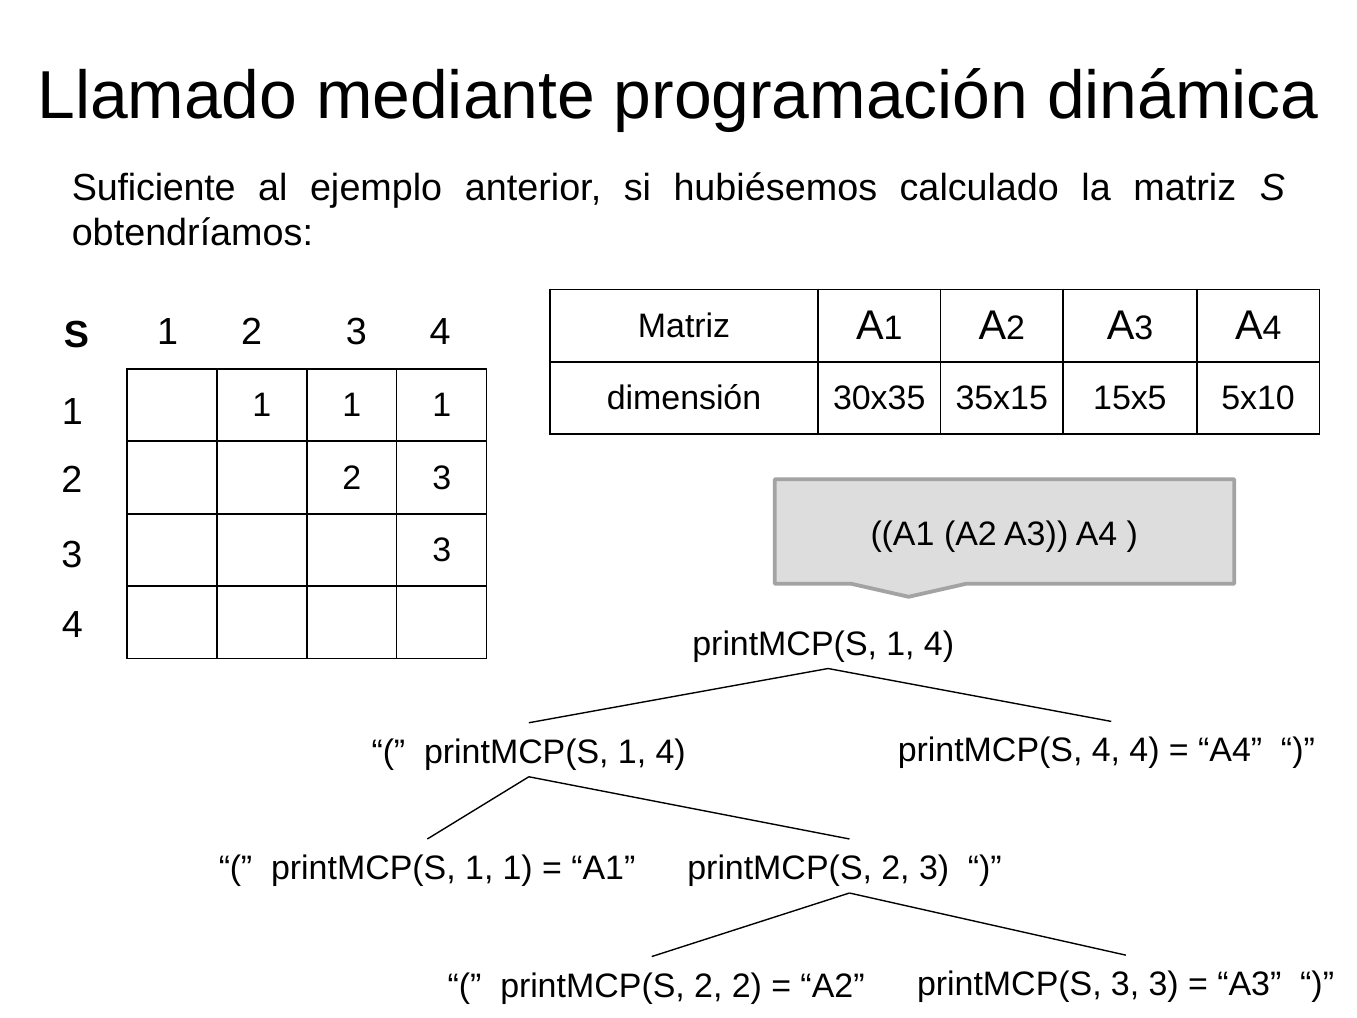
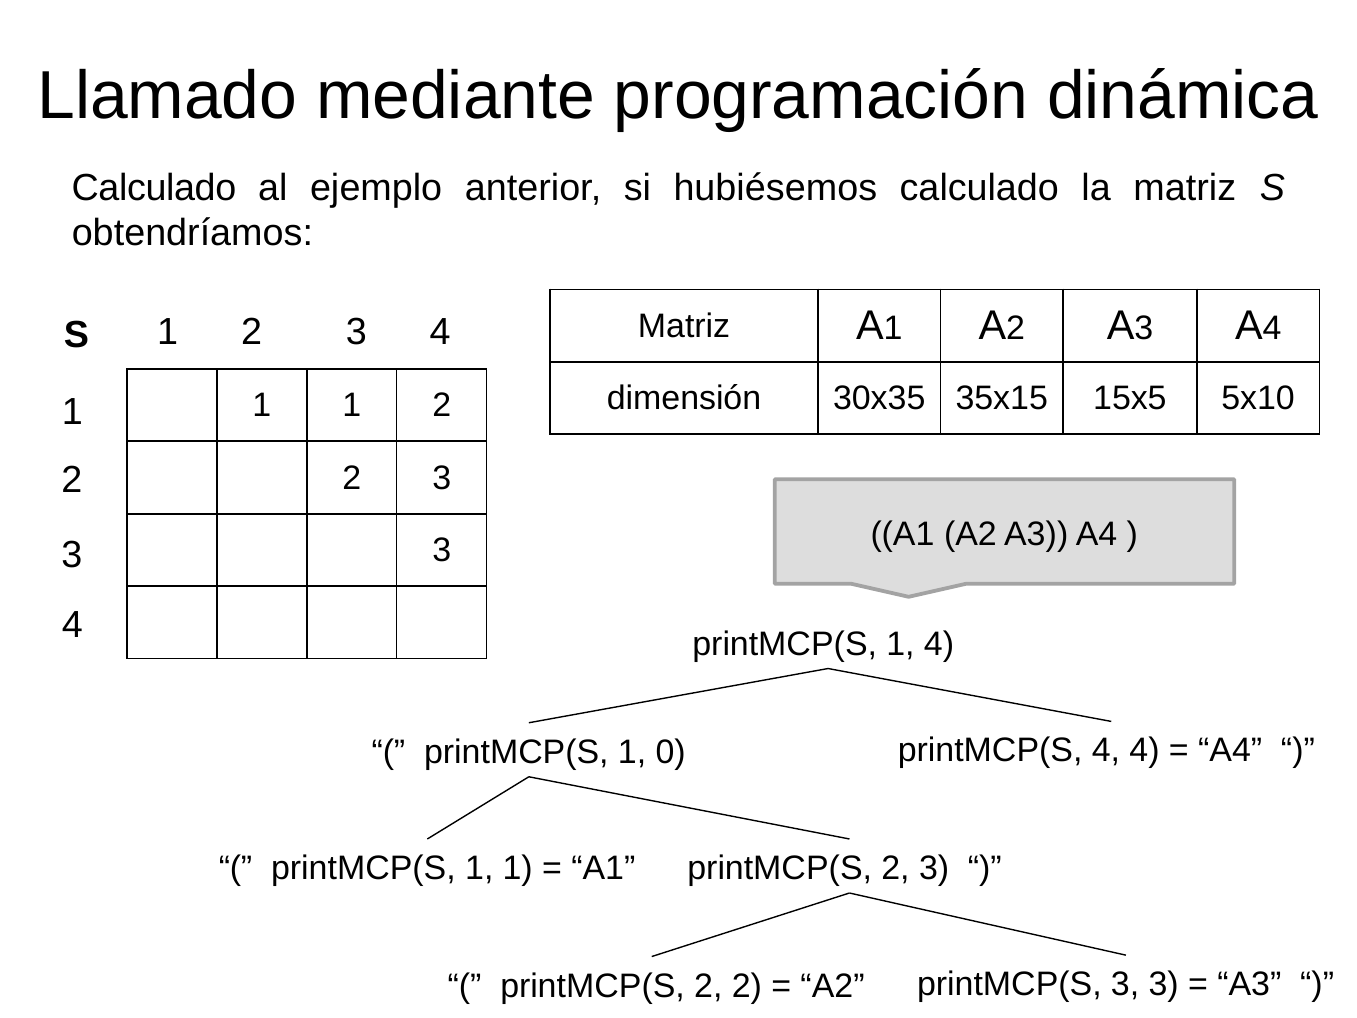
Suficiente at (154, 188): Suficiente -> Calculado
1 1 1: 1 -> 2
4 at (671, 752): 4 -> 0
